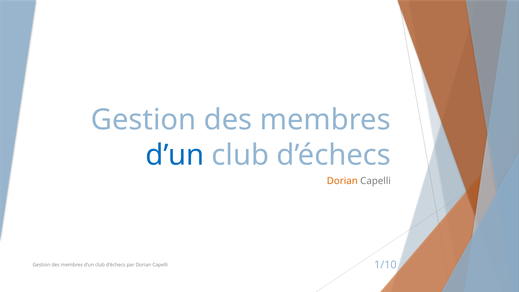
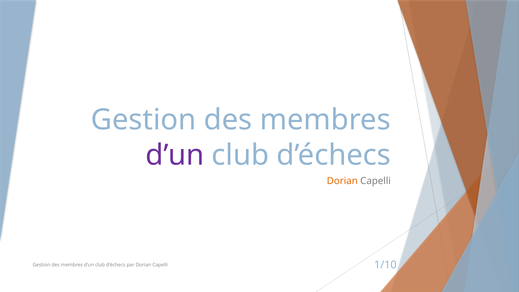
d’un colour: blue -> purple
